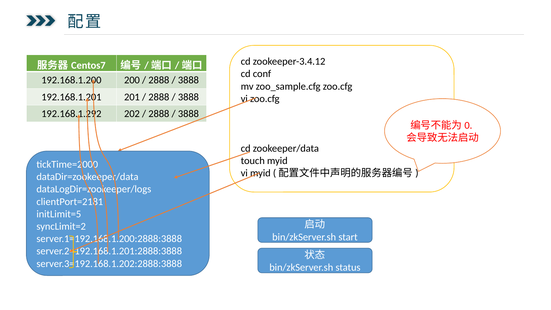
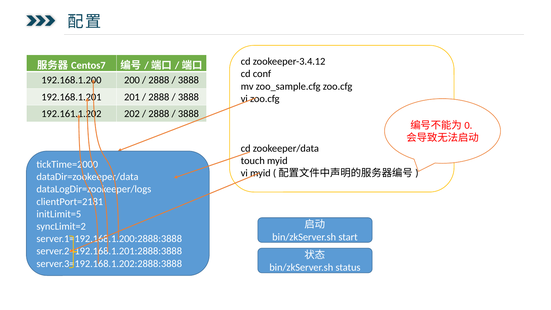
192.168.1.292: 192.168.1.292 -> 192.161.1.202
